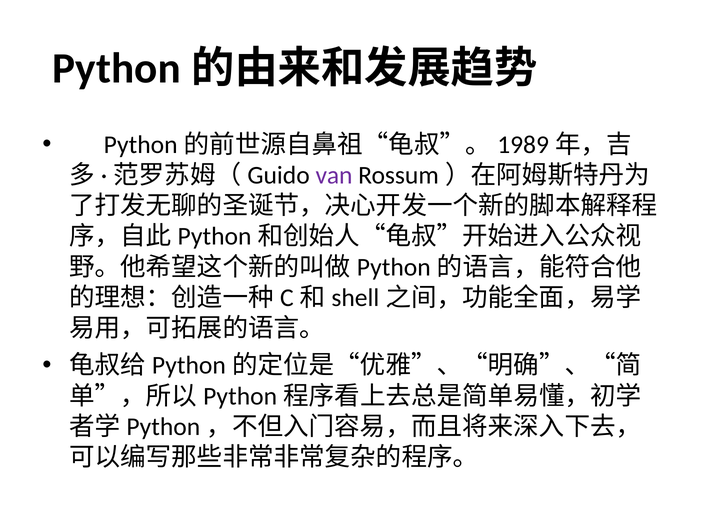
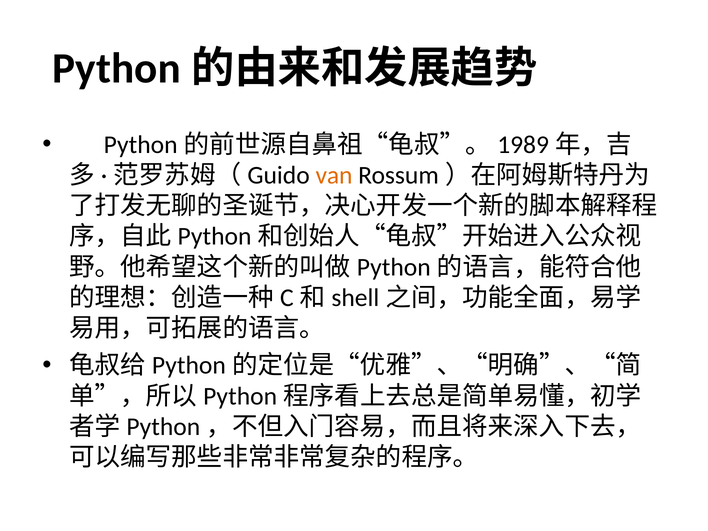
van colour: purple -> orange
